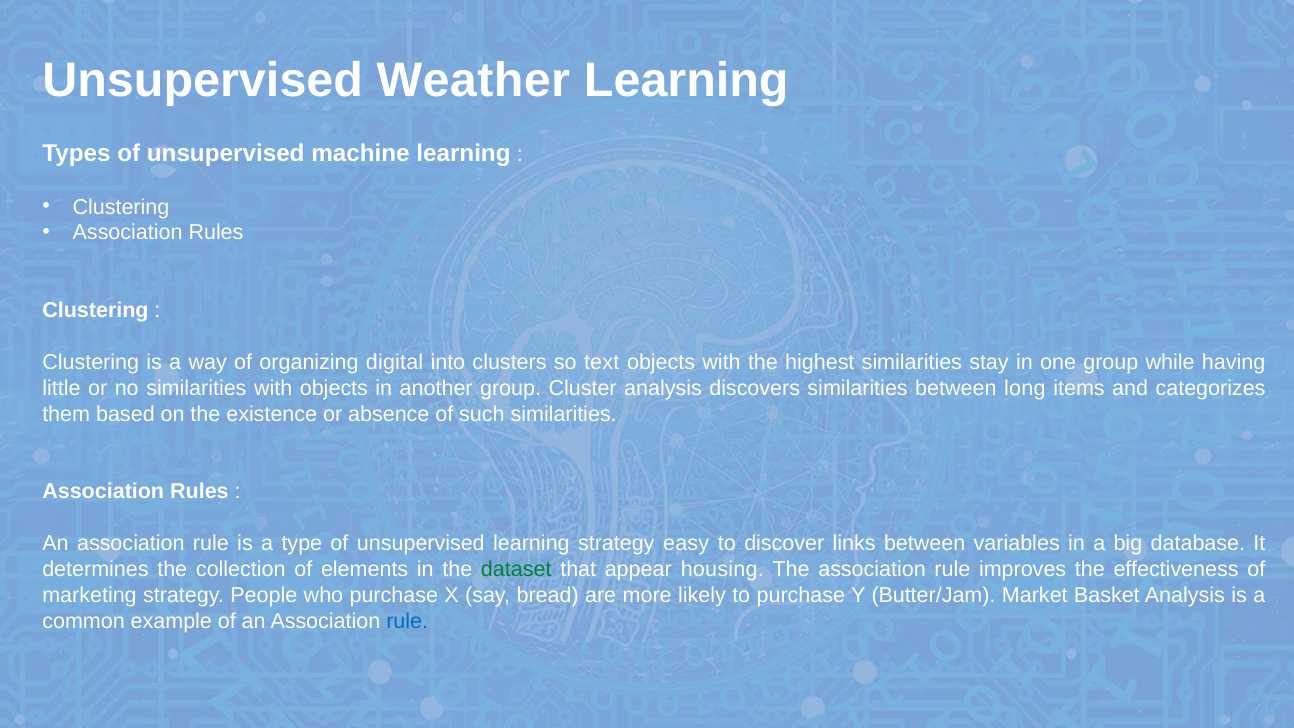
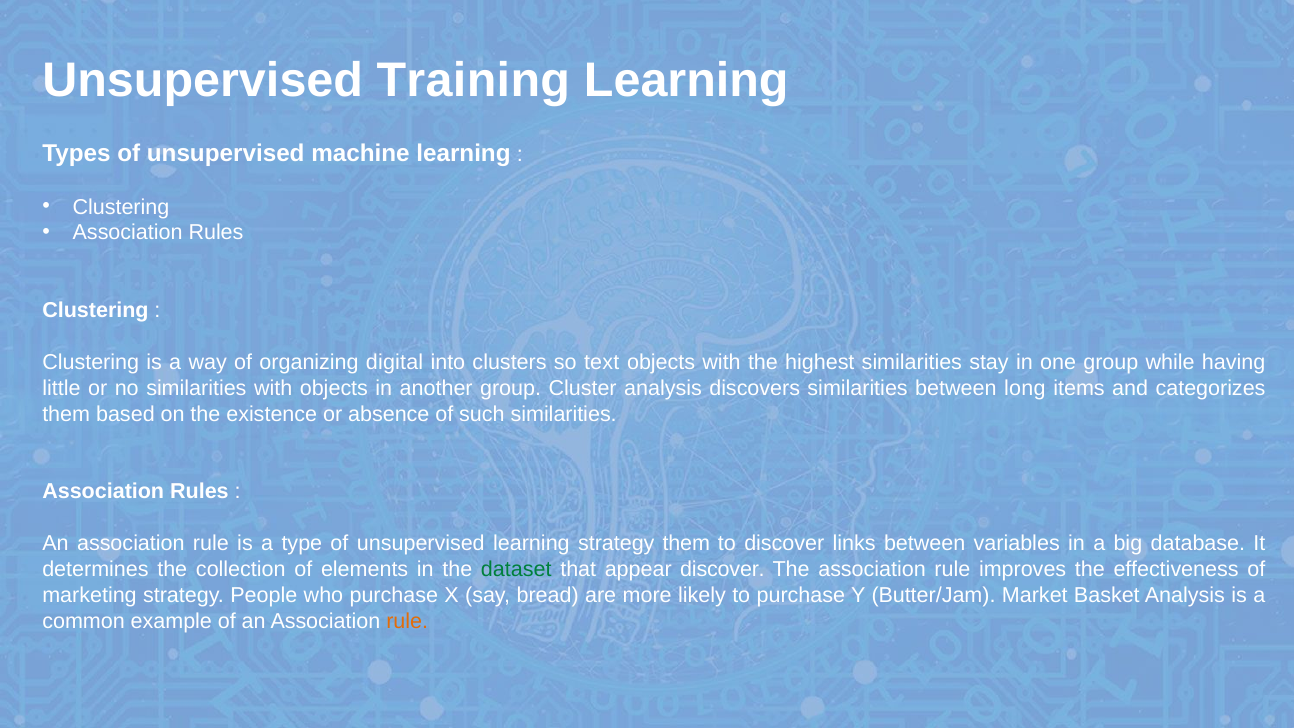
Weather: Weather -> Training
strategy easy: easy -> them
appear housing: housing -> discover
rule at (407, 621) colour: blue -> orange
